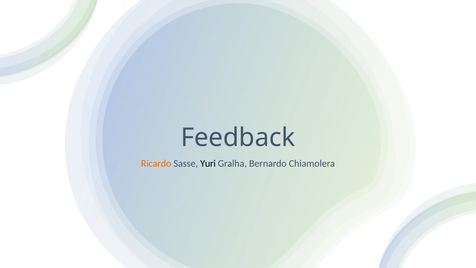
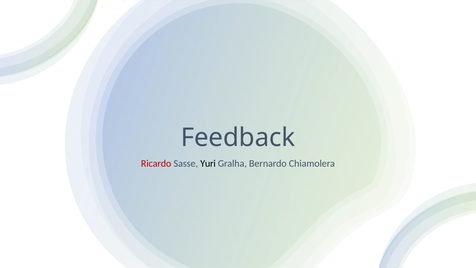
Ricardo colour: orange -> red
